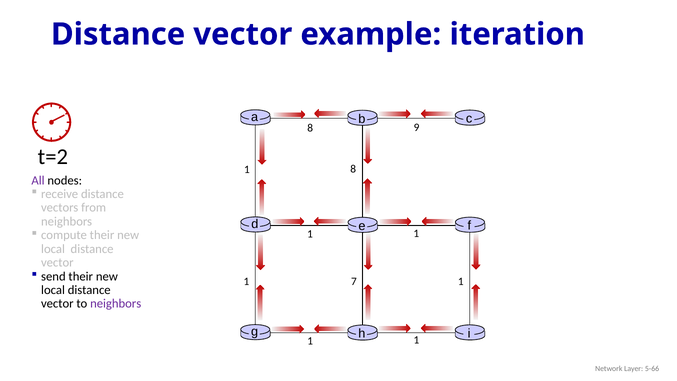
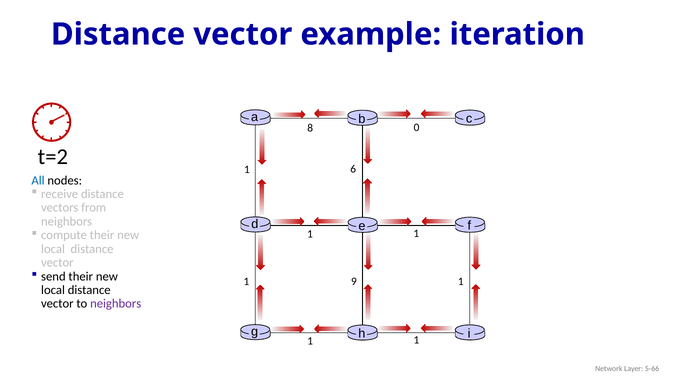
9: 9 -> 0
8 at (353, 169): 8 -> 6
All colour: purple -> blue
7: 7 -> 9
